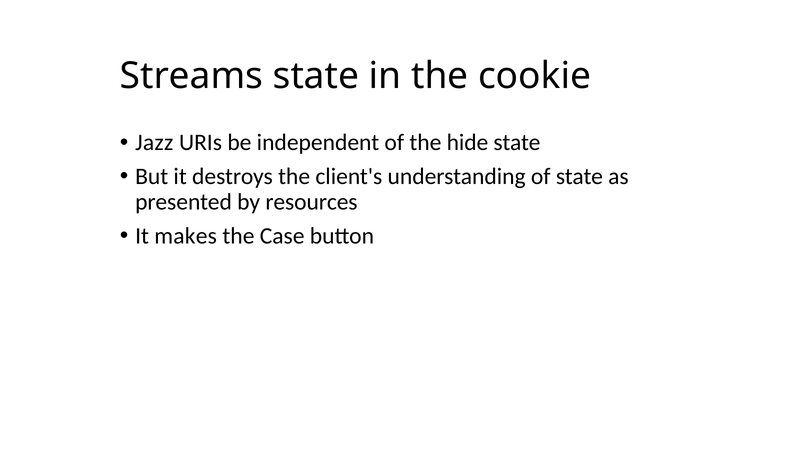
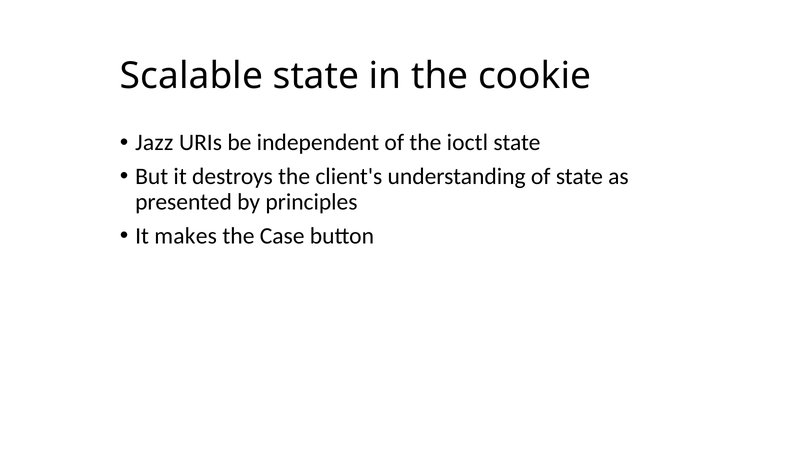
Streams: Streams -> Scalable
hide: hide -> ioctl
resources: resources -> principles
